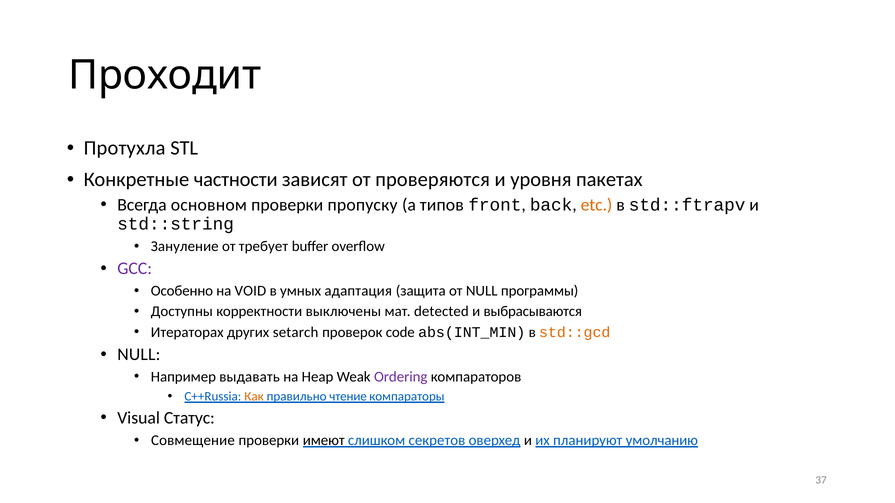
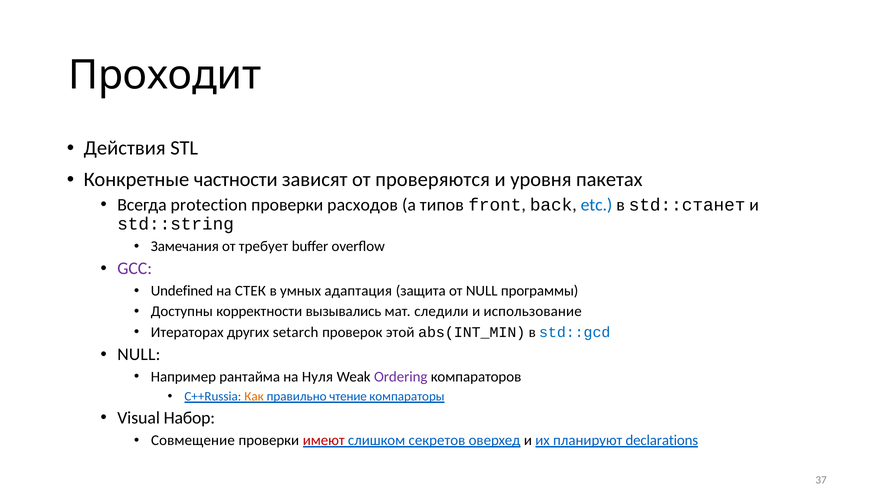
Протухла: Протухла -> Действия
основном: основном -> protection
пропуску: пропуску -> расходов
etc colour: orange -> blue
std::ftrapv: std::ftrapv -> std::станет
Зануление: Зануление -> Замечания
Особенно: Особенно -> Undefined
VOID: VOID -> СТЕК
выключены: выключены -> вызывались
detected: detected -> следили
выбрасываются: выбрасываются -> использование
code: code -> этой
std::gcd colour: orange -> blue
выдавать: выдавать -> рантайма
Heap: Heap -> Нуля
Статус: Статус -> Набор
имеют colour: black -> red
умолчанию: умолчанию -> declarations
